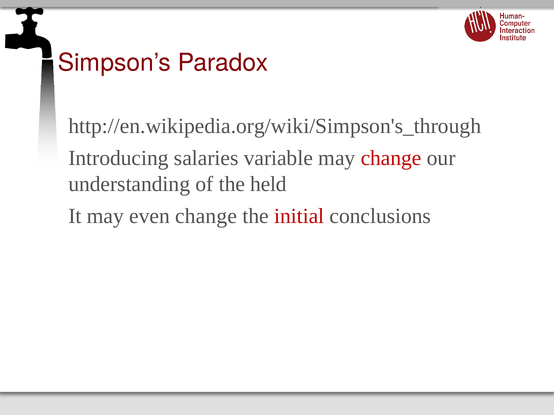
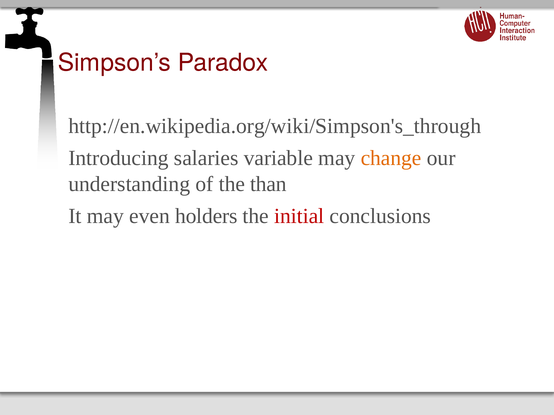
change at (391, 158) colour: red -> orange
held: held -> than
even change: change -> holders
